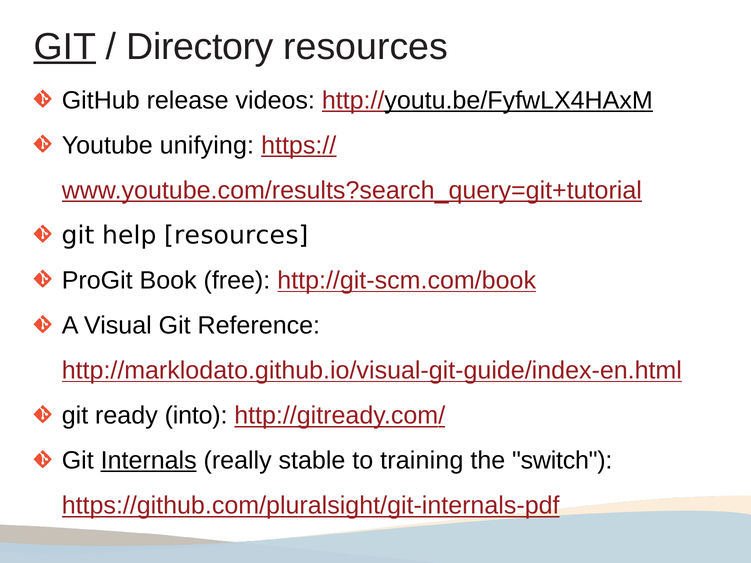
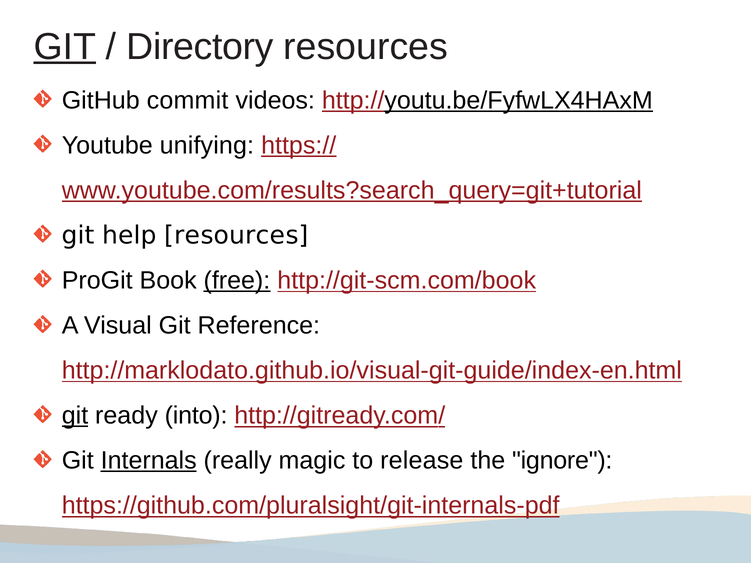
release: release -> commit
free underline: none -> present
git at (75, 416) underline: none -> present
stable: stable -> magic
training: training -> release
switch: switch -> ignore
